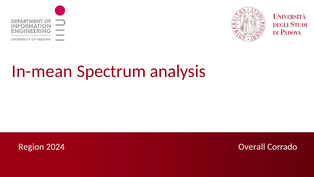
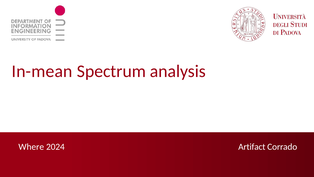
Overall: Overall -> Artifact
Region: Region -> Where
